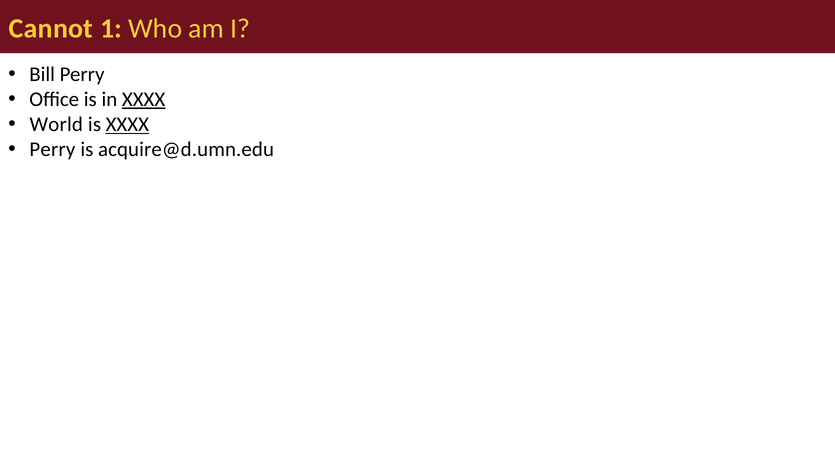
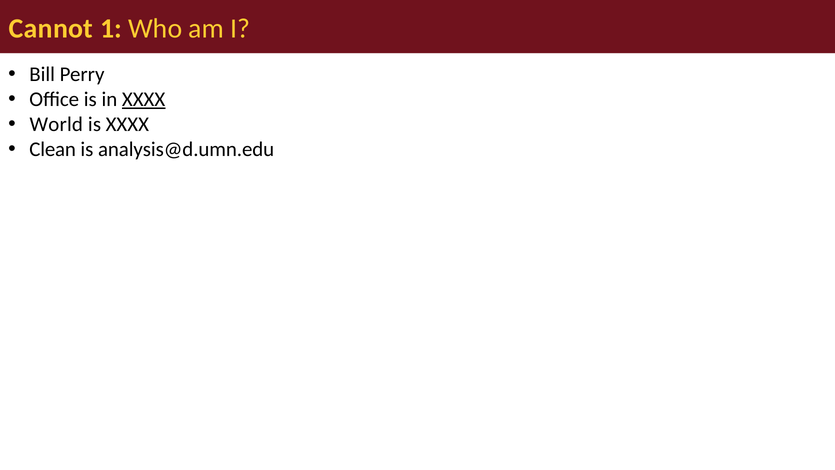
XXXX at (127, 124) underline: present -> none
Perry at (52, 149): Perry -> Clean
acquire@d.umn.edu: acquire@d.umn.edu -> analysis@d.umn.edu
